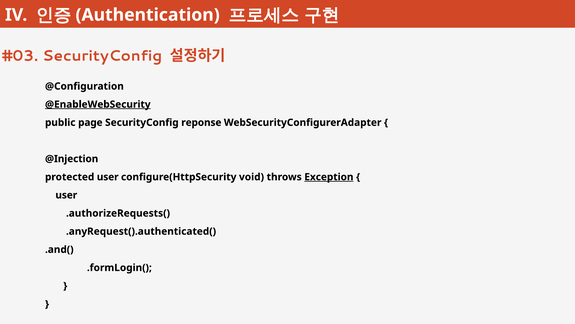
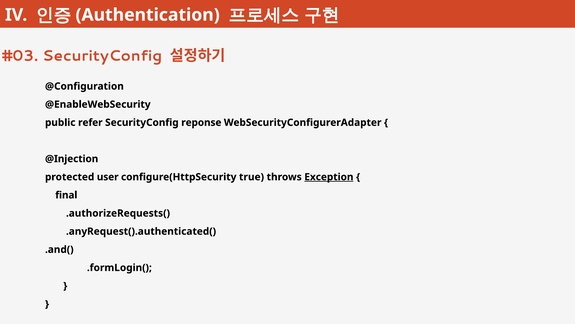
@EnableWebSecurity underline: present -> none
page: page -> refer
void: void -> true
user at (66, 195): user -> final
